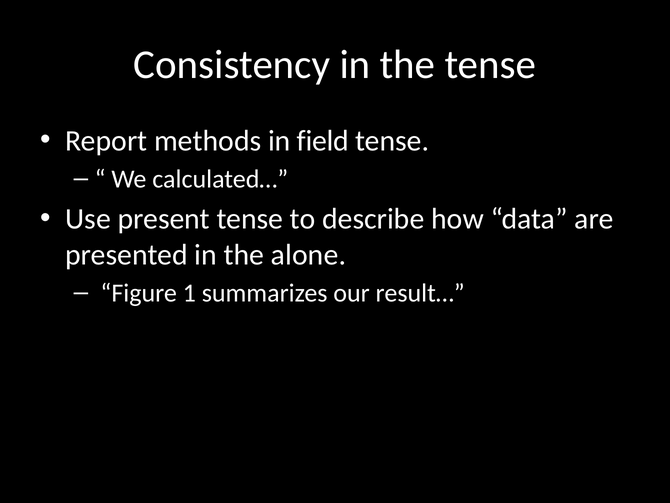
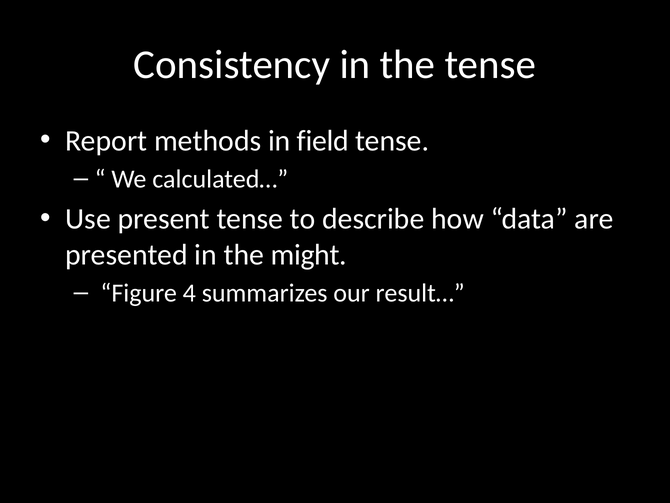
alone: alone -> might
1: 1 -> 4
